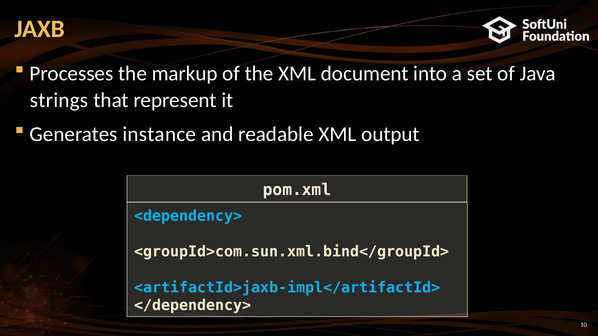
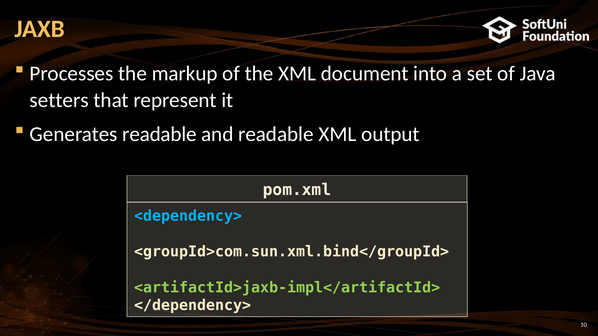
strings: strings -> setters
Generates instance: instance -> readable
<artifactId>jaxb-impl</artifactId> colour: light blue -> light green
